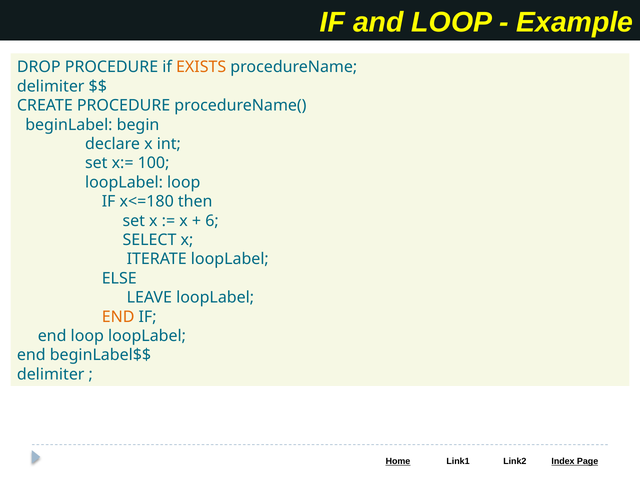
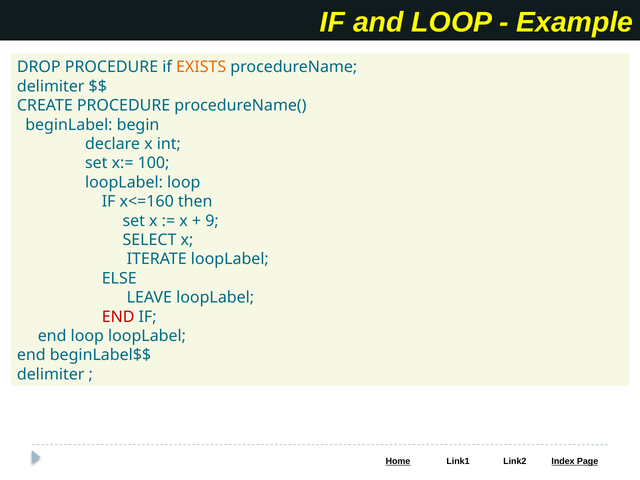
x<=180: x<=180 -> x<=160
6: 6 -> 9
END at (118, 317) colour: orange -> red
